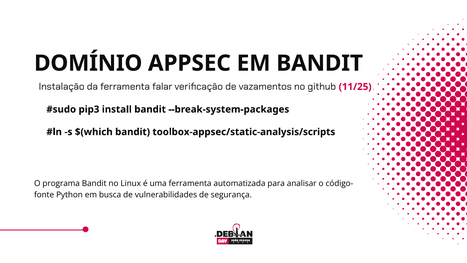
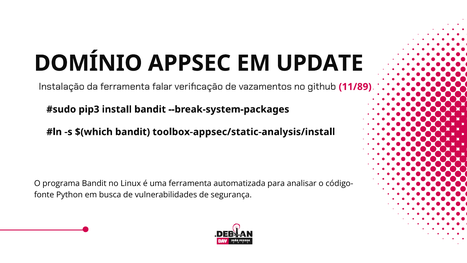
EM BANDIT: BANDIT -> UPDATE
11/25: 11/25 -> 11/89
toolbox-appsec/static-analysis/scripts: toolbox-appsec/static-analysis/scripts -> toolbox-appsec/static-analysis/install
